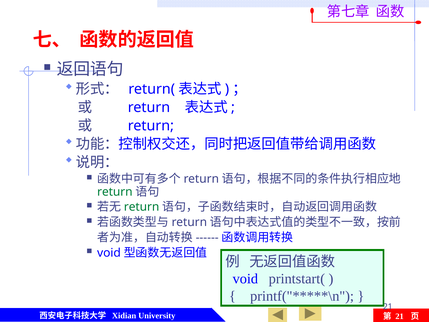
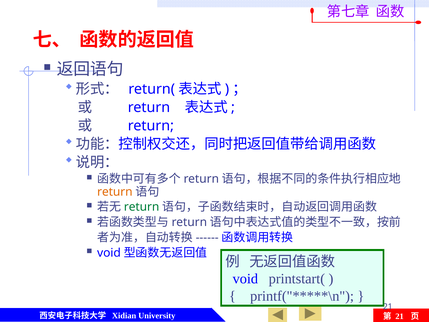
return at (115, 192) colour: green -> orange
